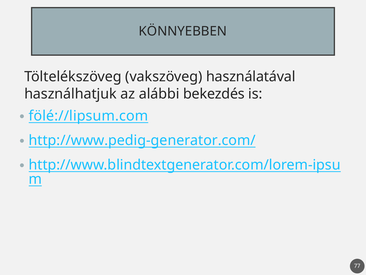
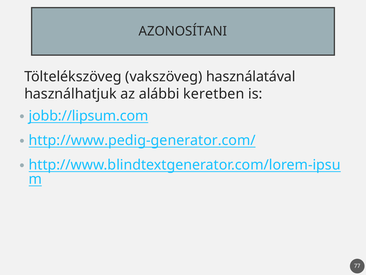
KÖNNYEBBEN: KÖNNYEBBEN -> AZONOSÍTANI
bekezdés: bekezdés -> keretben
fölé://lipsum.com: fölé://lipsum.com -> jobb://lipsum.com
